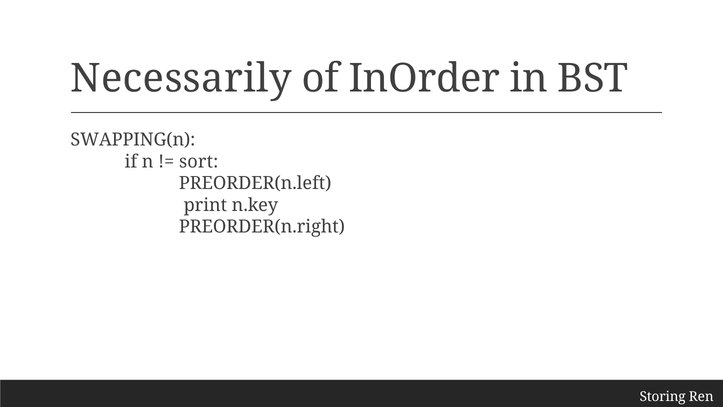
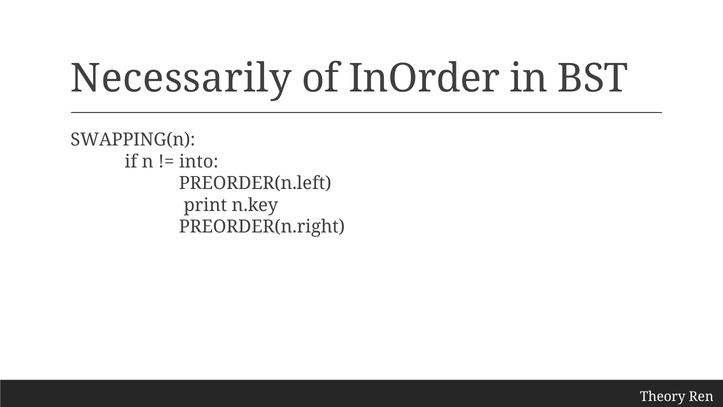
sort: sort -> into
Storing: Storing -> Theory
